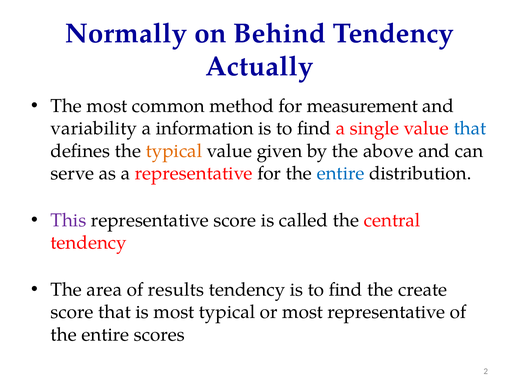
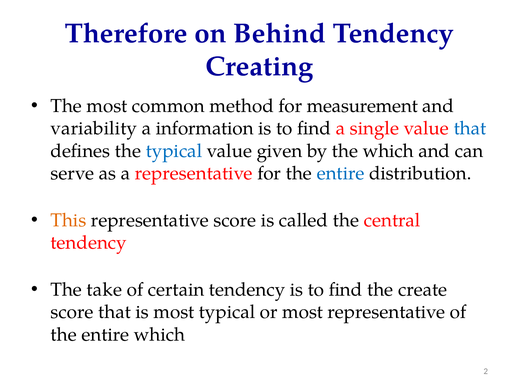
Normally: Normally -> Therefore
Actually: Actually -> Creating
typical at (174, 151) colour: orange -> blue
the above: above -> which
This colour: purple -> orange
area: area -> take
results: results -> certain
entire scores: scores -> which
